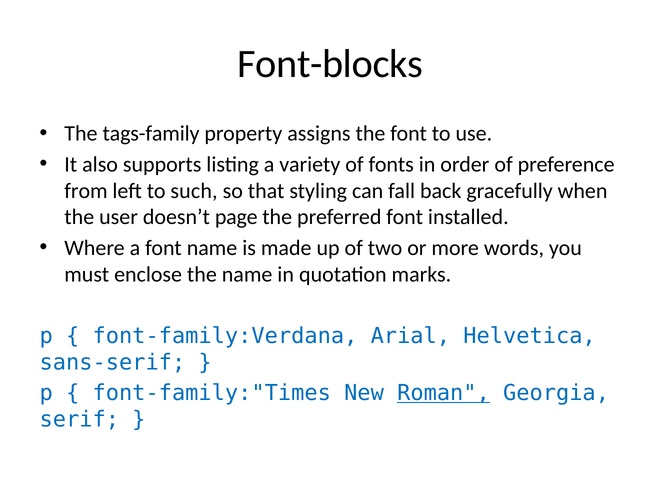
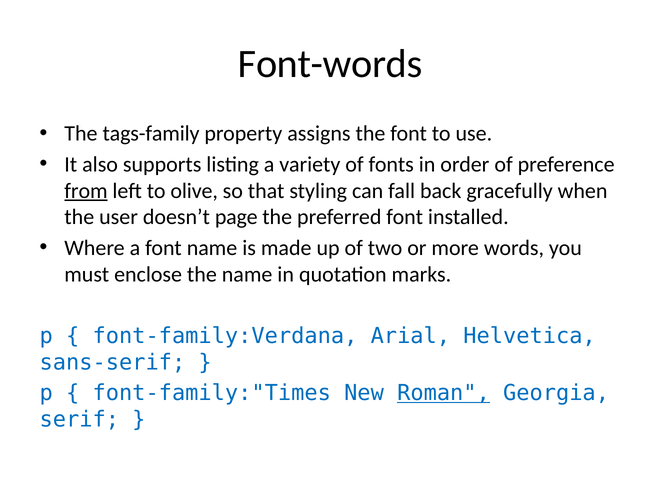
Font-blocks: Font-blocks -> Font-words
from underline: none -> present
such: such -> olive
